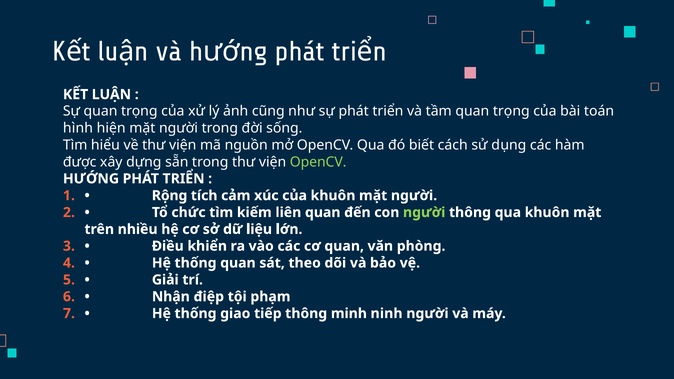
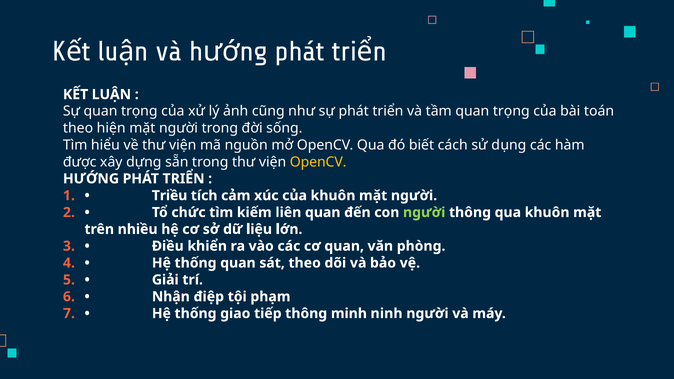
hình at (78, 128): hình -> theo
OpenCV at (318, 162) colour: light green -> yellow
Rộng: Rộng -> Triều
